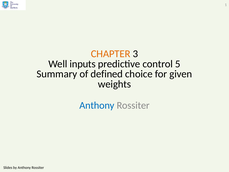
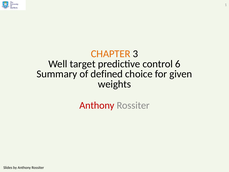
inputs: inputs -> target
5: 5 -> 6
Anthony at (97, 105) colour: blue -> red
